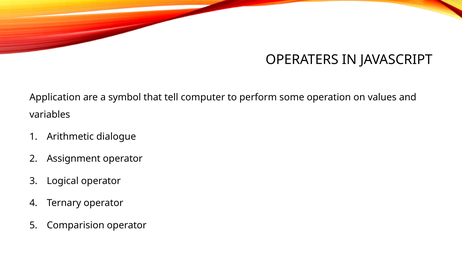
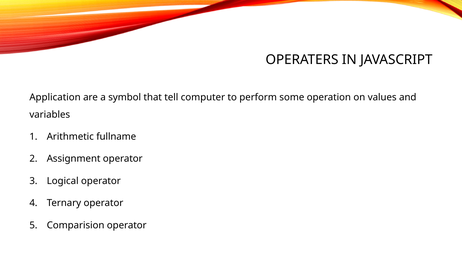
dialogue: dialogue -> fullname
